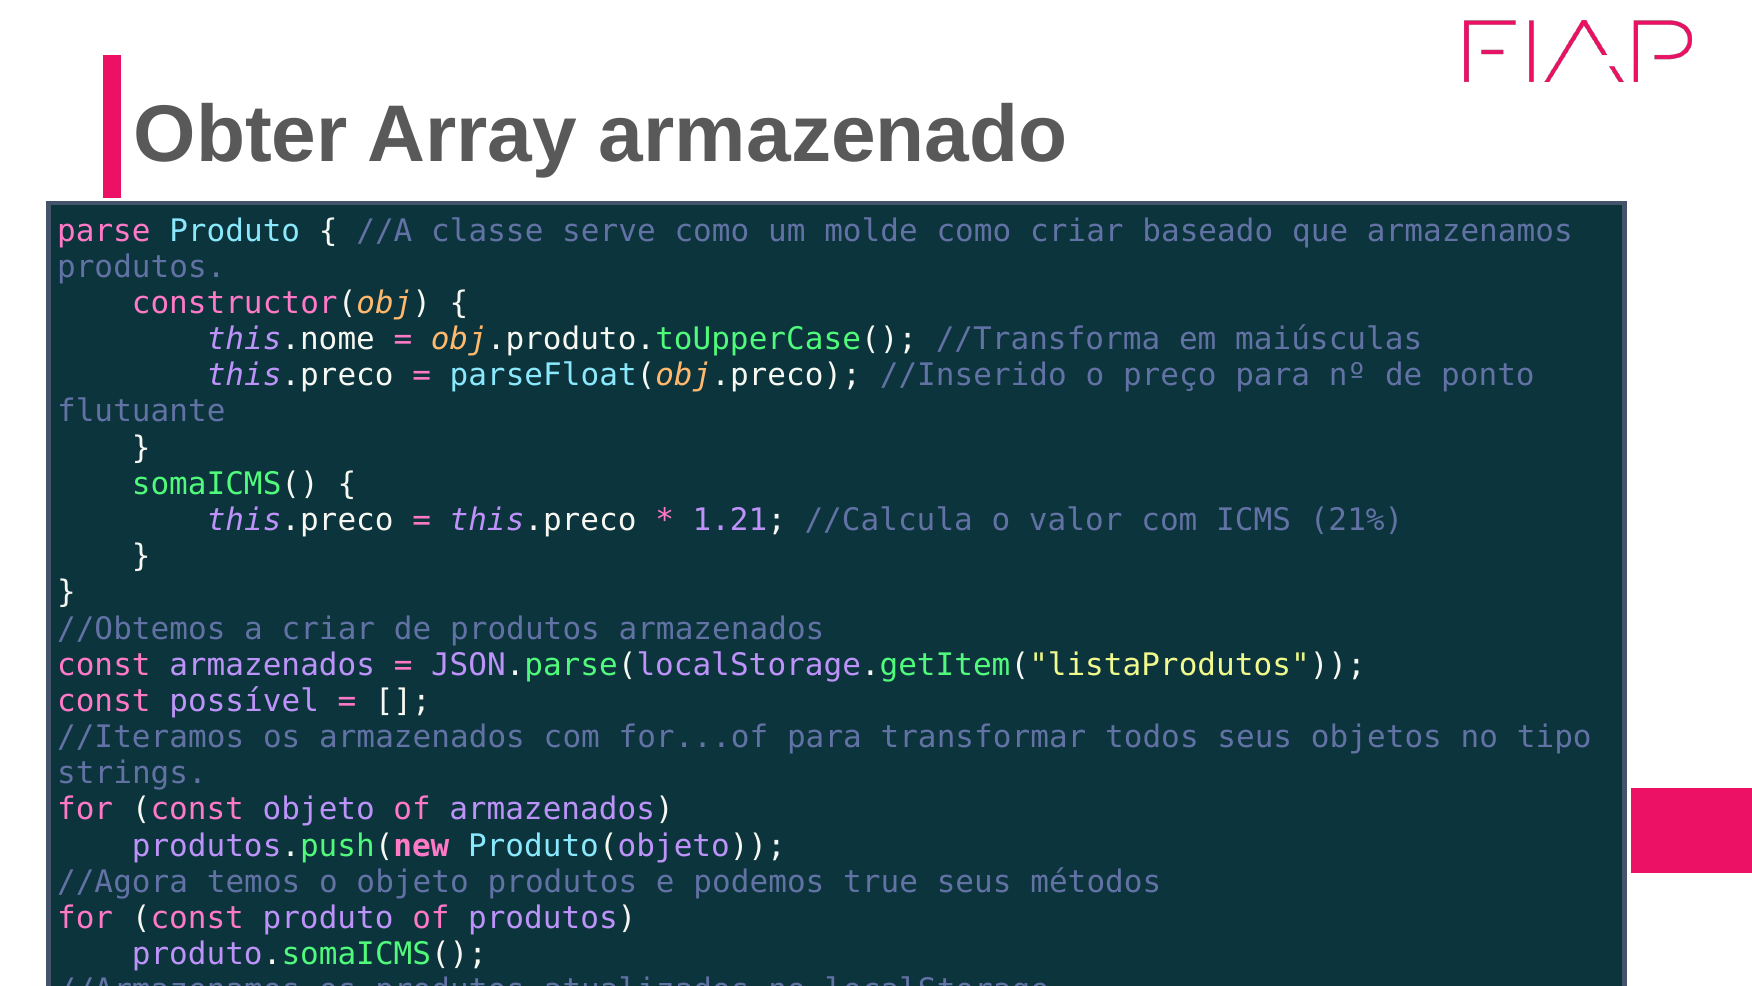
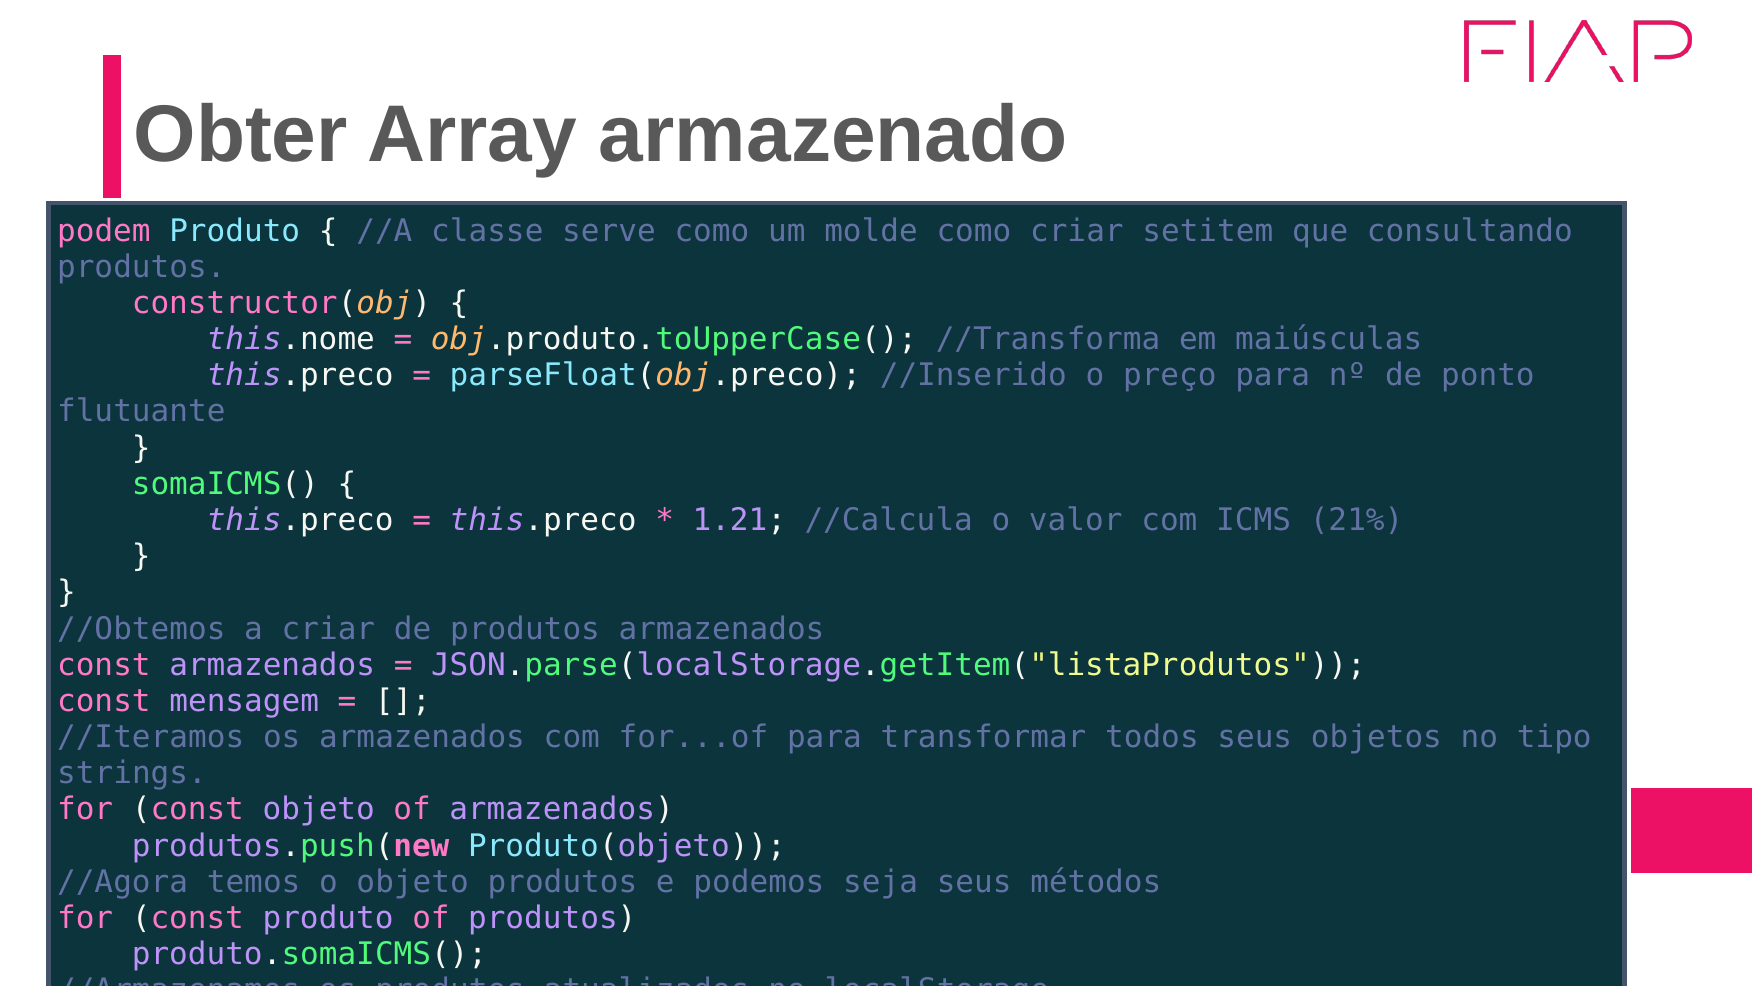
parse: parse -> podem
baseado: baseado -> setitem
armazenamos: armazenamos -> consultando
possível: possível -> mensagem
true: true -> seja
